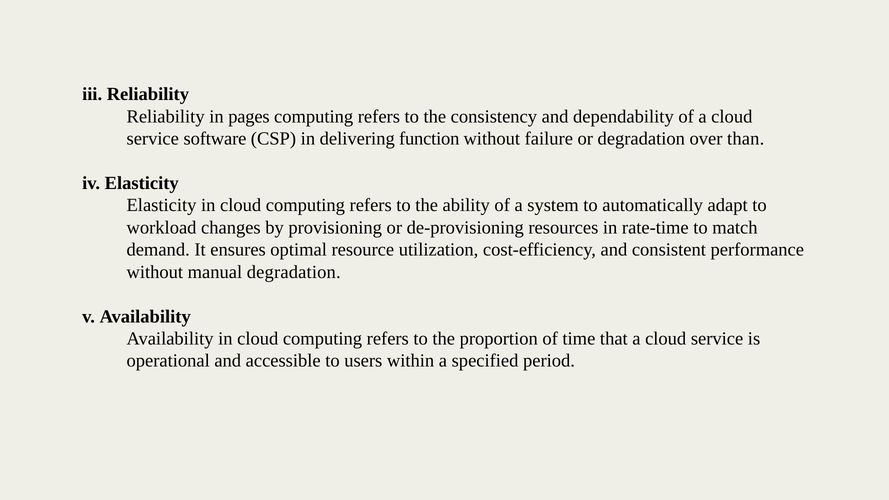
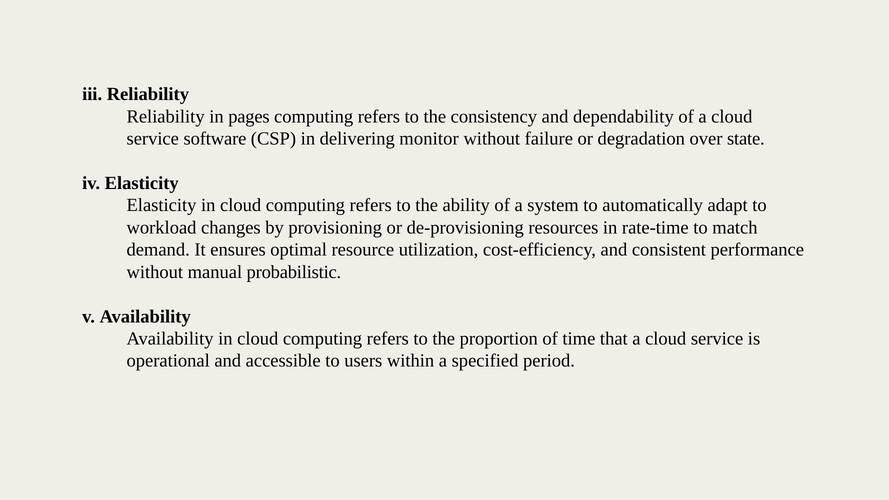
function: function -> monitor
than: than -> state
manual degradation: degradation -> probabilistic
